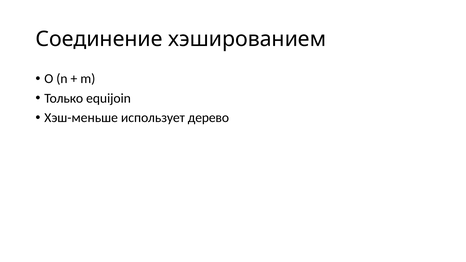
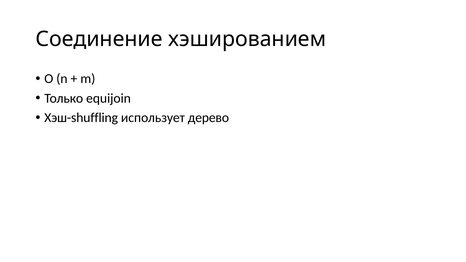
Хэш-меньше: Хэш-меньше -> Хэш-shuffling
